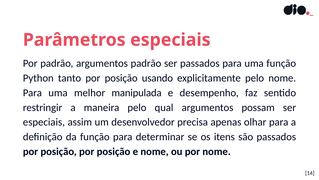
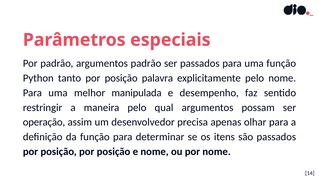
usando: usando -> palavra
especiais at (44, 122): especiais -> operação
